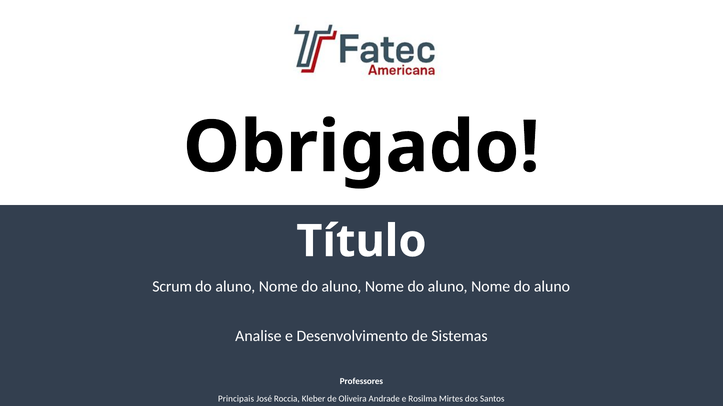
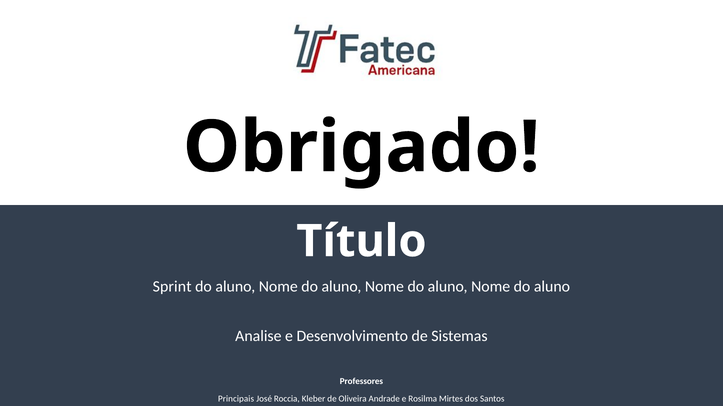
Scrum: Scrum -> Sprint
